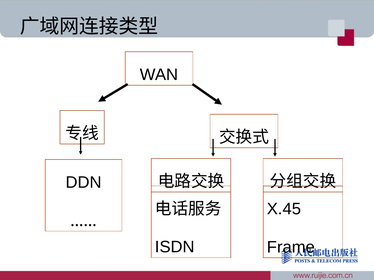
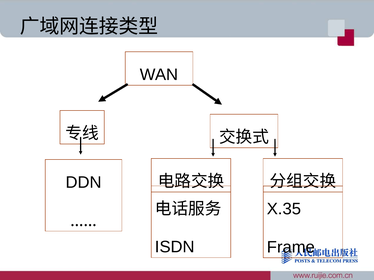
X.45: X.45 -> X.35
